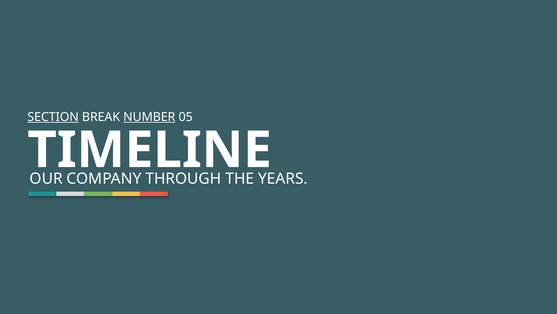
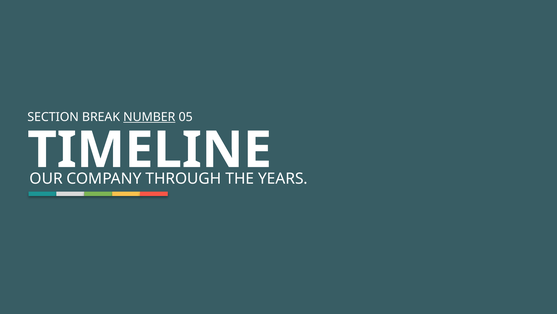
SECTION underline: present -> none
